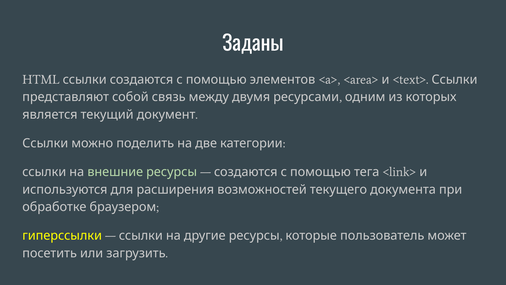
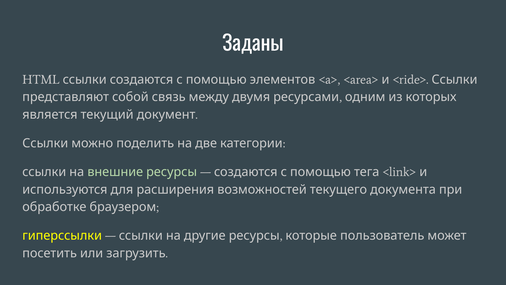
<text>: <text> -> <ride>
